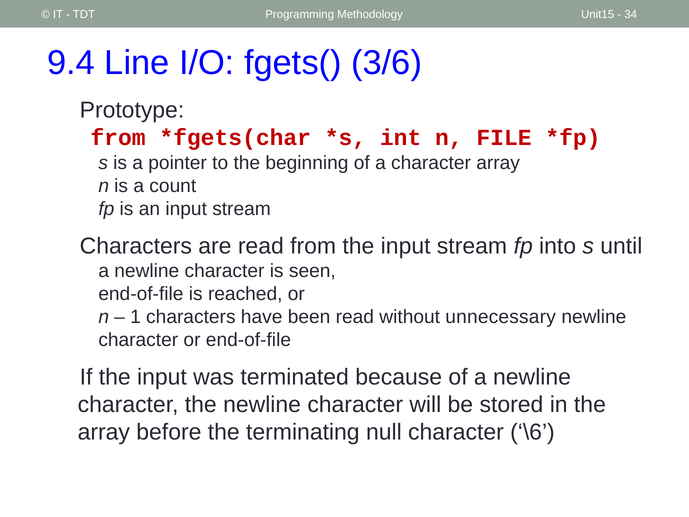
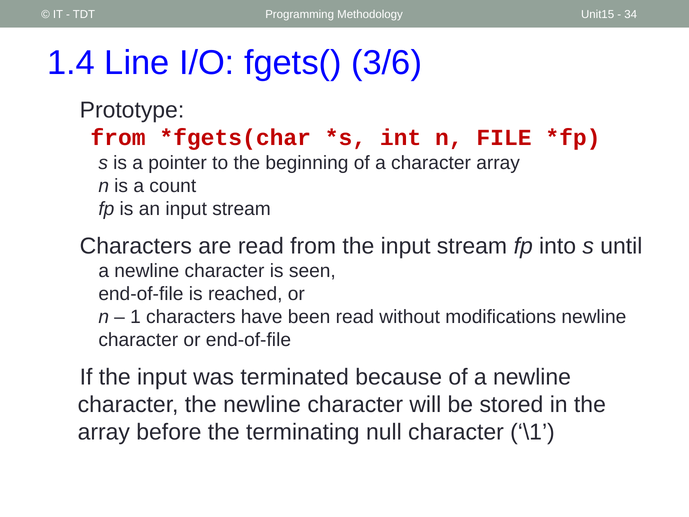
9.4: 9.4 -> 1.4
unnecessary: unnecessary -> modifications
\6: \6 -> \1
